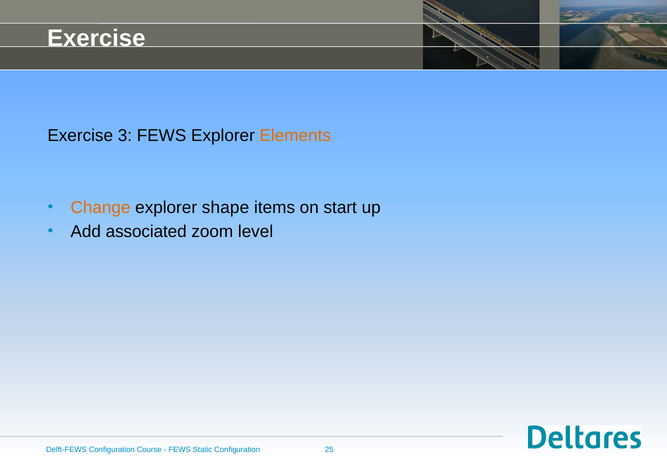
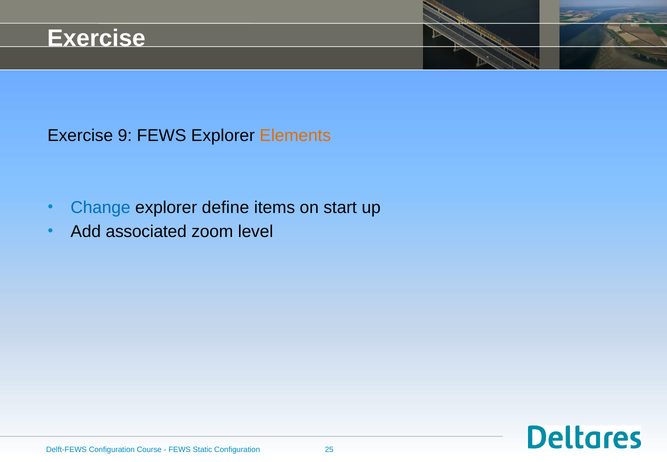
3: 3 -> 9
Change colour: orange -> blue
shape: shape -> define
